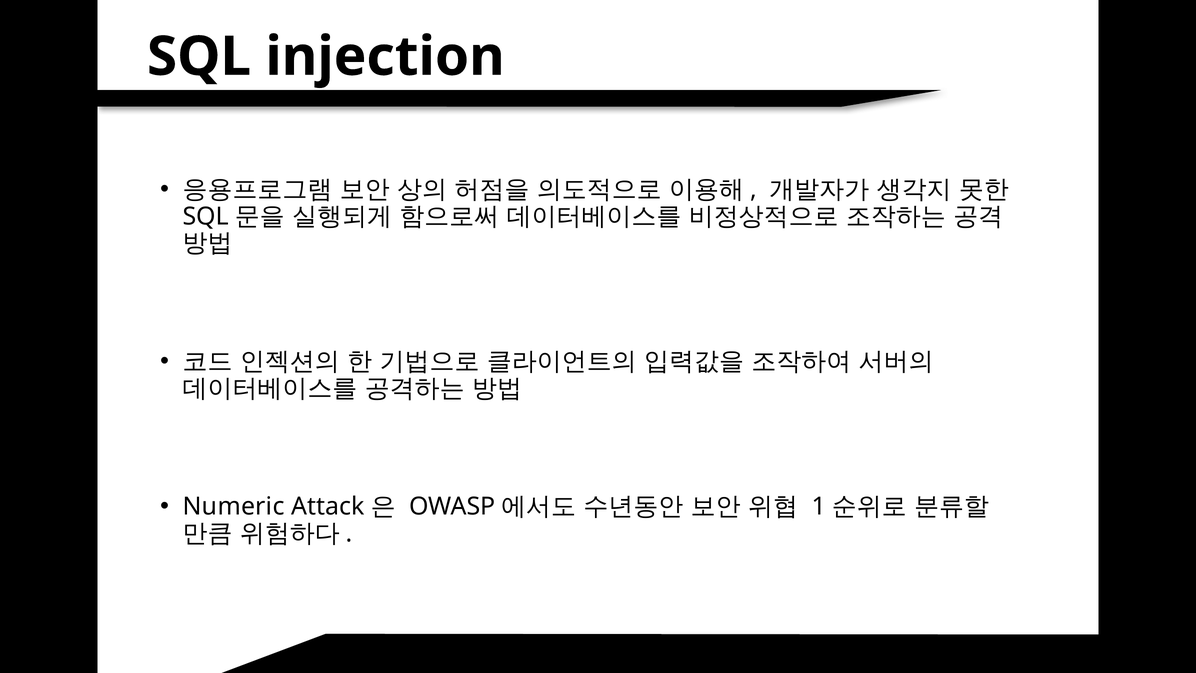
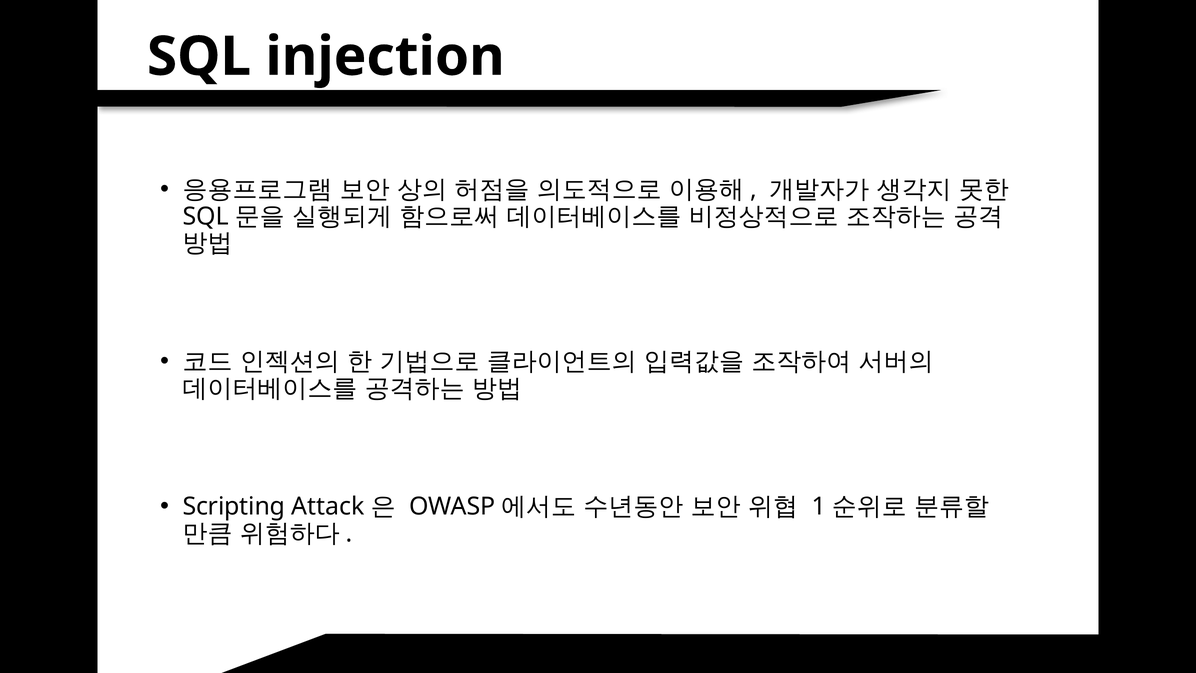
Numeric: Numeric -> Scripting
